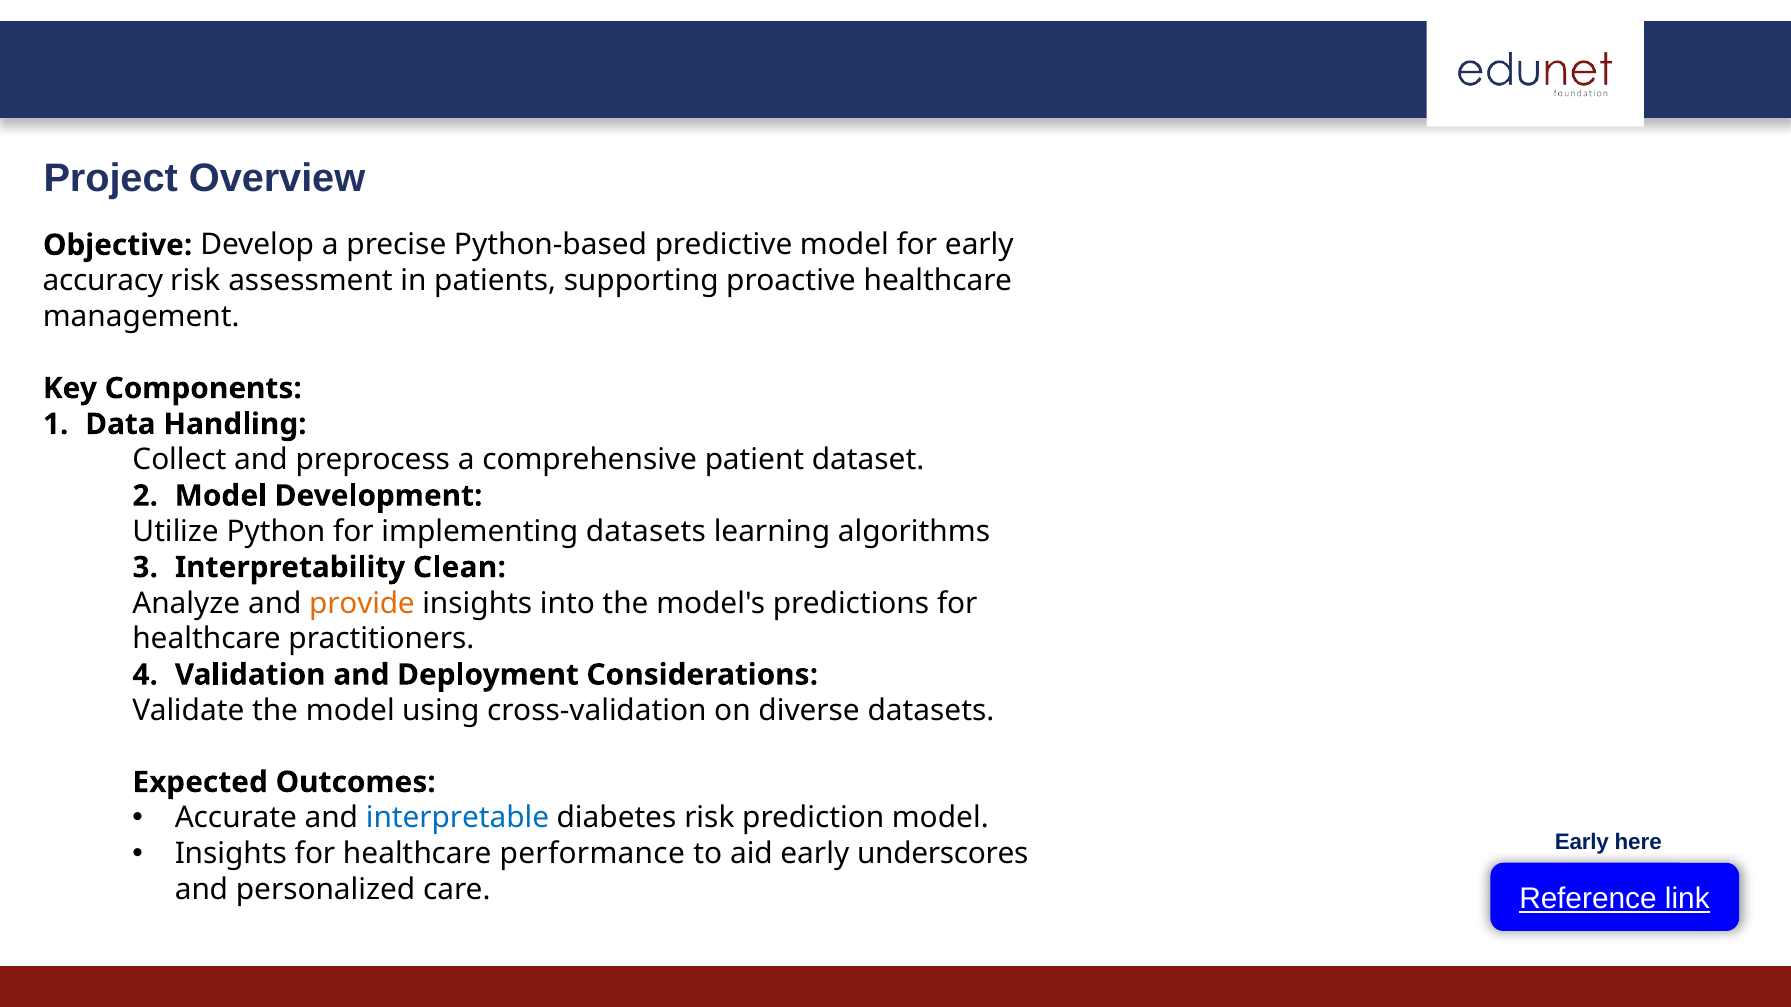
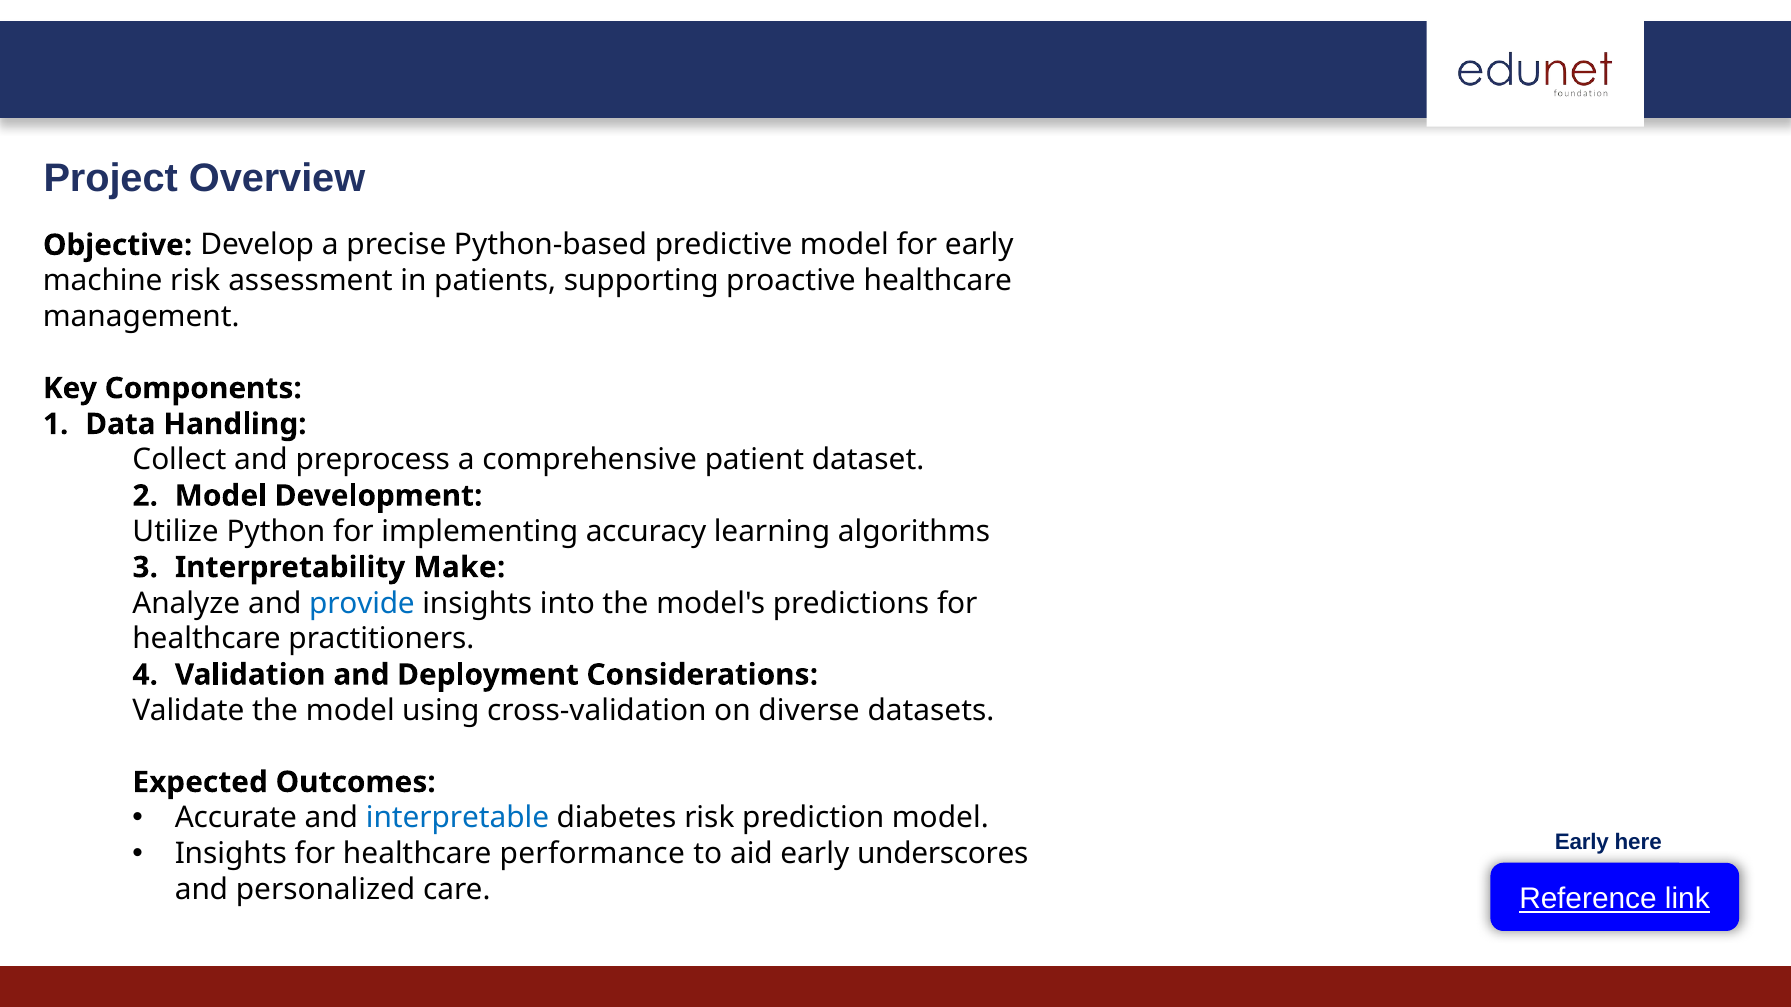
accuracy: accuracy -> machine
implementing datasets: datasets -> accuracy
Clean: Clean -> Make
provide colour: orange -> blue
